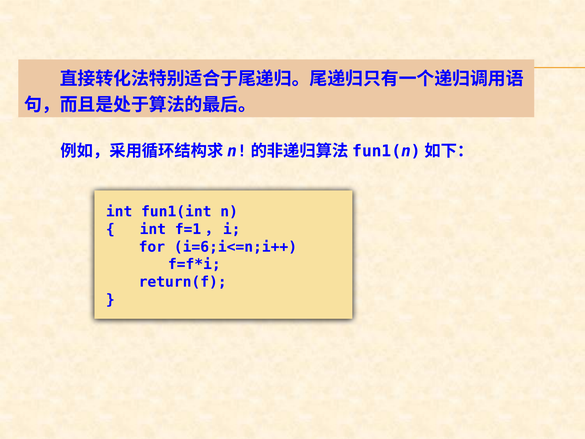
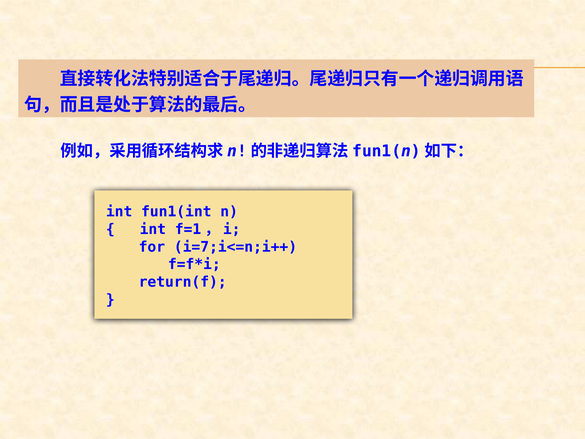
i=6;i<=n;i++: i=6;i<=n;i++ -> i=7;i<=n;i++
